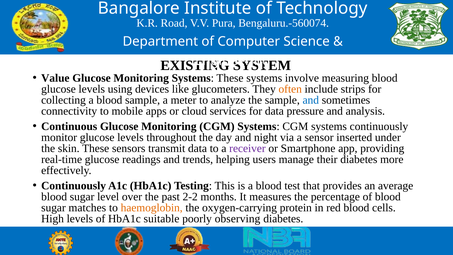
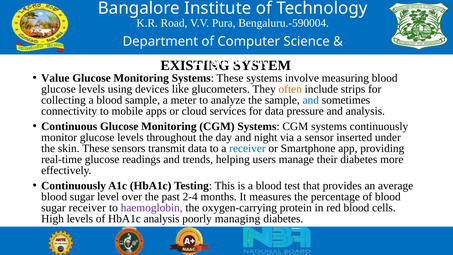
Bengaluru.-560074: Bengaluru.-560074 -> Bengaluru.-590004
receiver at (247, 148) colour: purple -> blue
2-2: 2-2 -> 2-4
sugar matches: matches -> receiver
haemoglobin colour: orange -> purple
HbA1c suitable: suitable -> analysis
observing: observing -> managing
